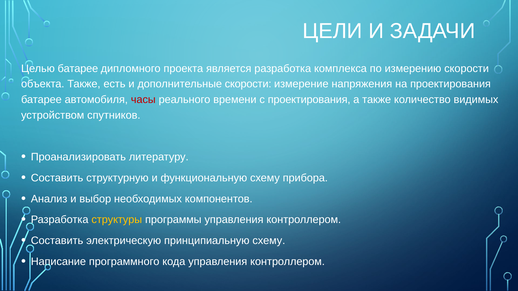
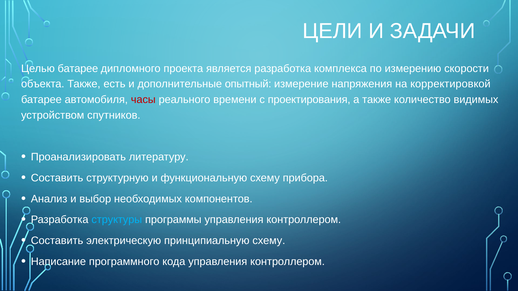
дополнительные скорости: скорости -> опытный
на проектирования: проектирования -> корректировкой
структуры colour: yellow -> light blue
